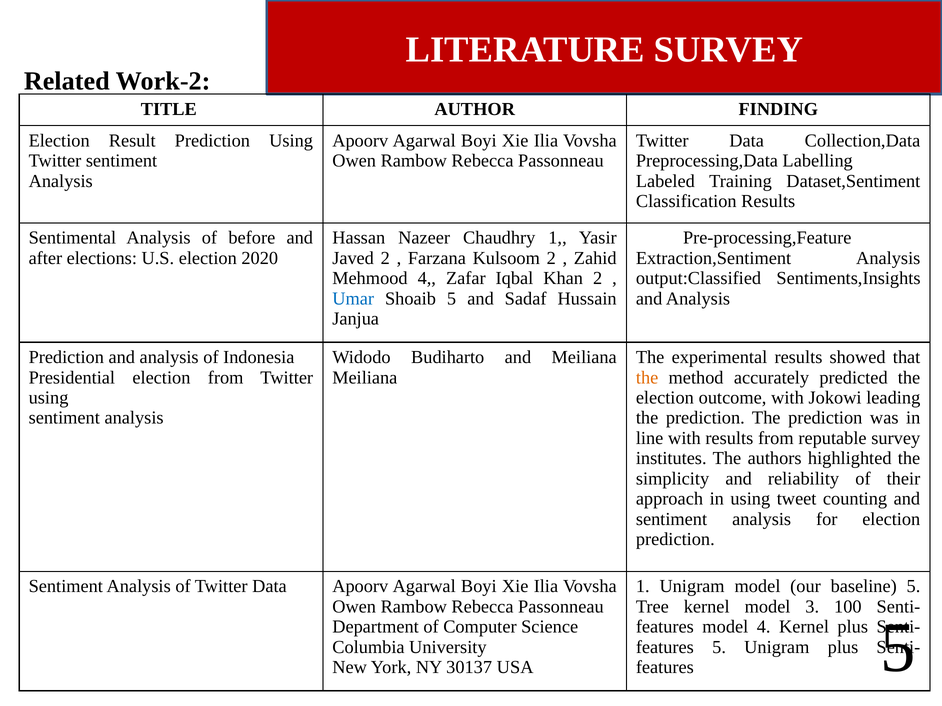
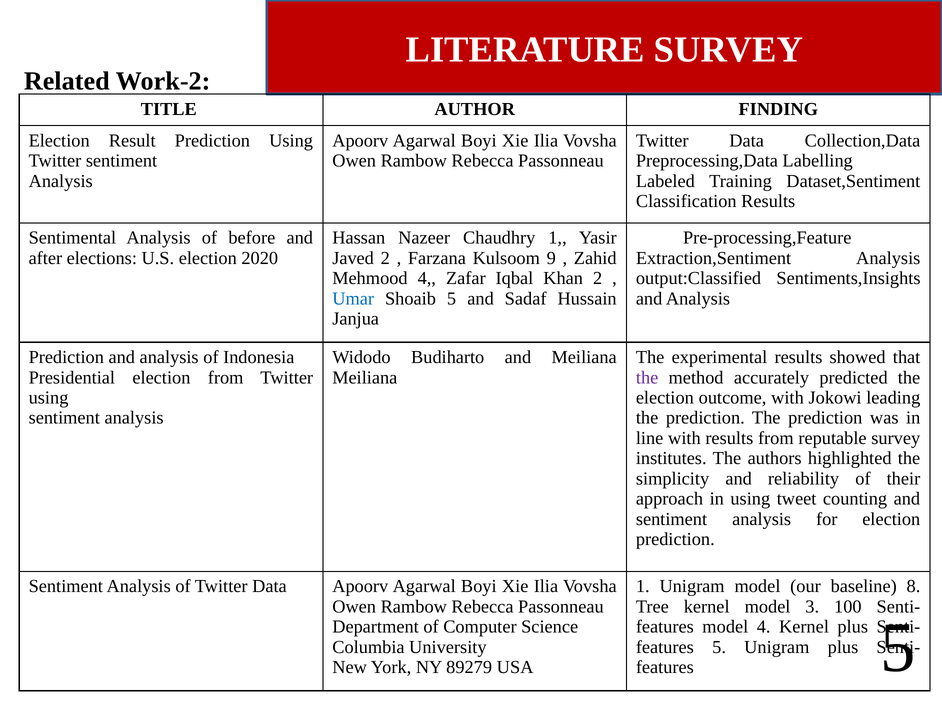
Kulsoom 2: 2 -> 9
the at (647, 378) colour: orange -> purple
baseline 5: 5 -> 8
30137: 30137 -> 89279
